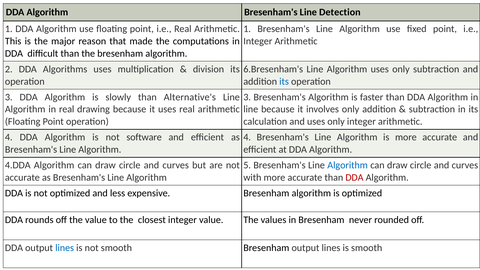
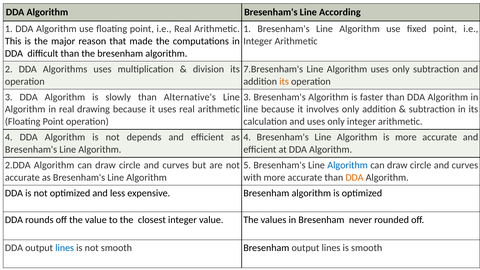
Detection: Detection -> According
6.Bresenham's: 6.Bresenham's -> 7.Bresenham's
its at (284, 81) colour: blue -> orange
software: software -> depends
4.DDA: 4.DDA -> 2.DDA
DDA at (354, 178) colour: red -> orange
